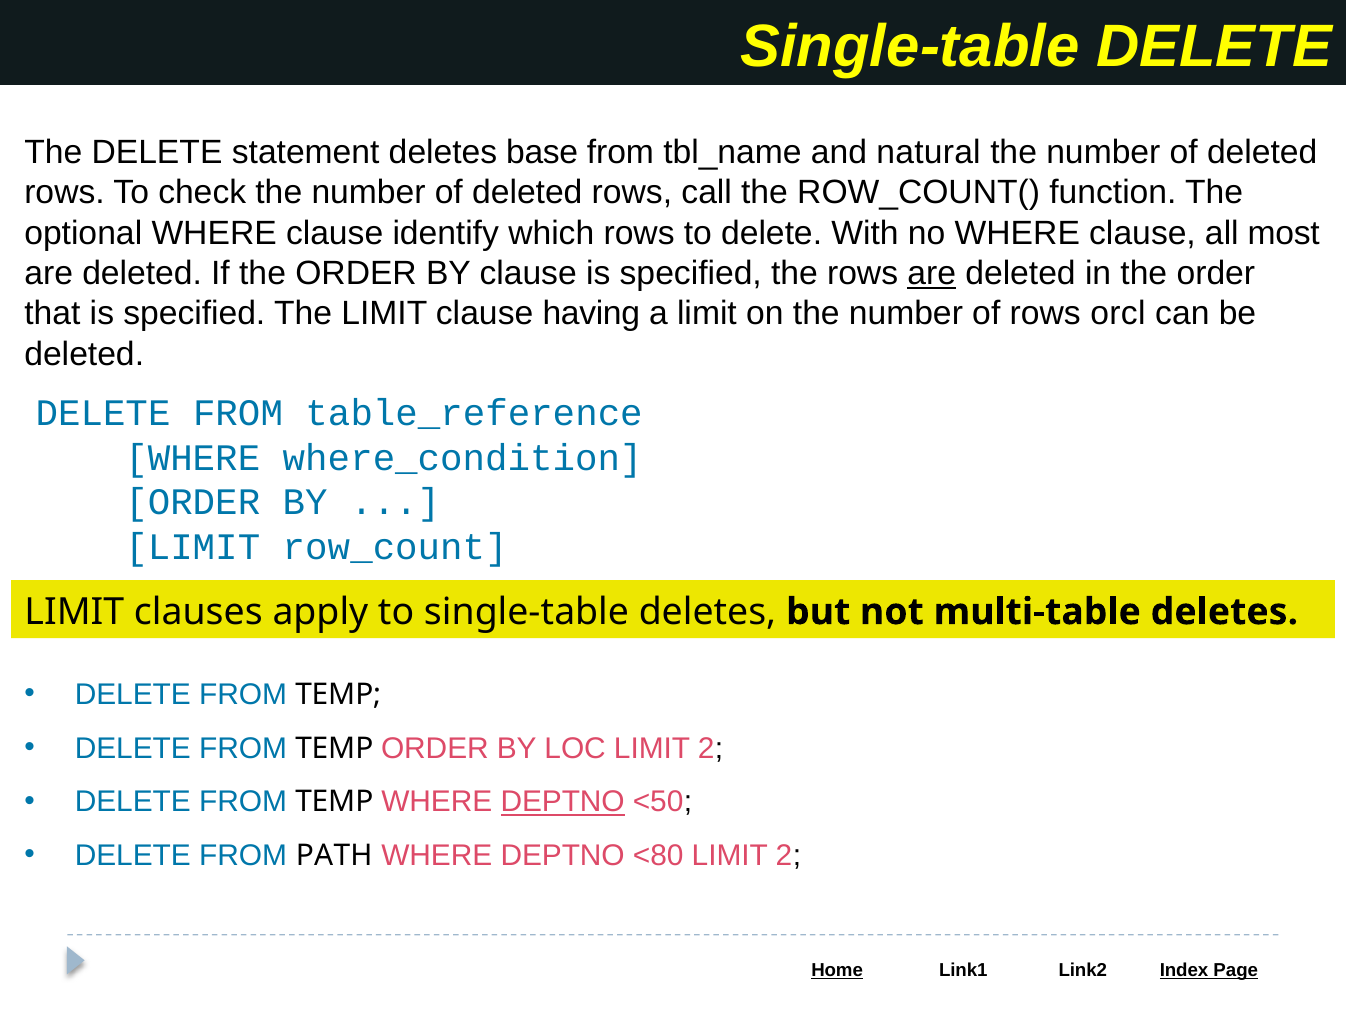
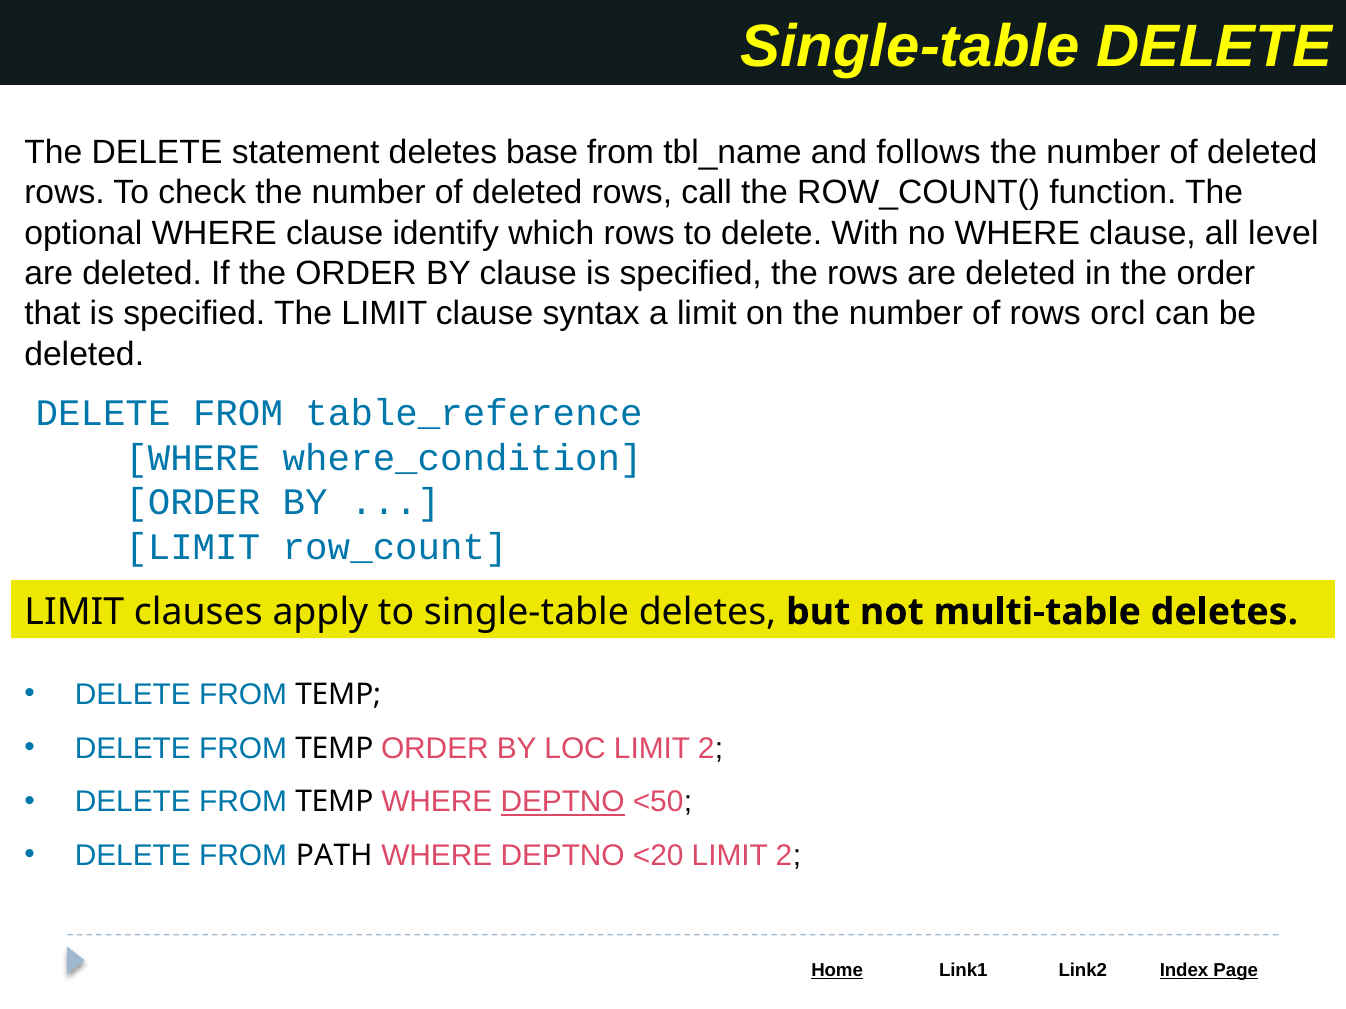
natural: natural -> follows
most: most -> level
are at (932, 274) underline: present -> none
having: having -> syntax
<80: <80 -> <20
